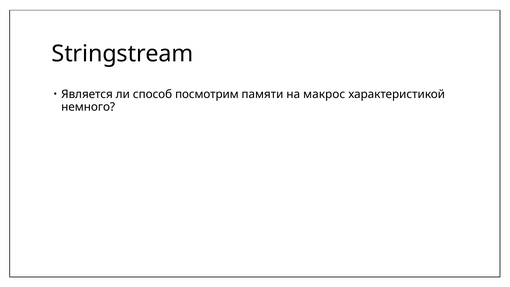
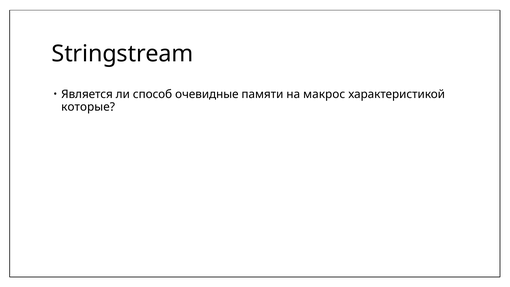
посмотрим: посмотрим -> очевидные
немного: немного -> которые
